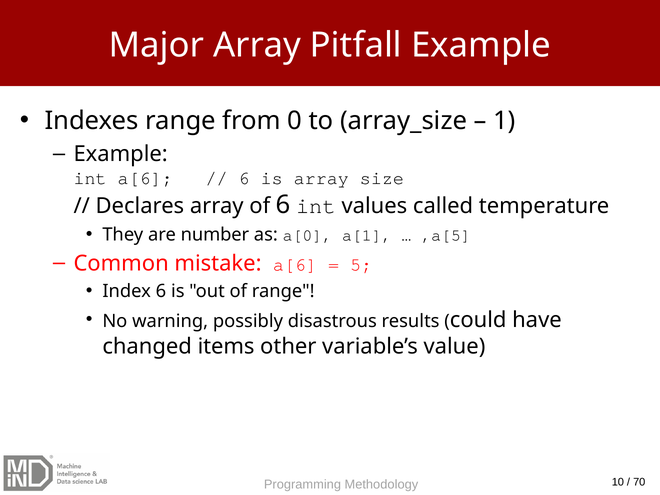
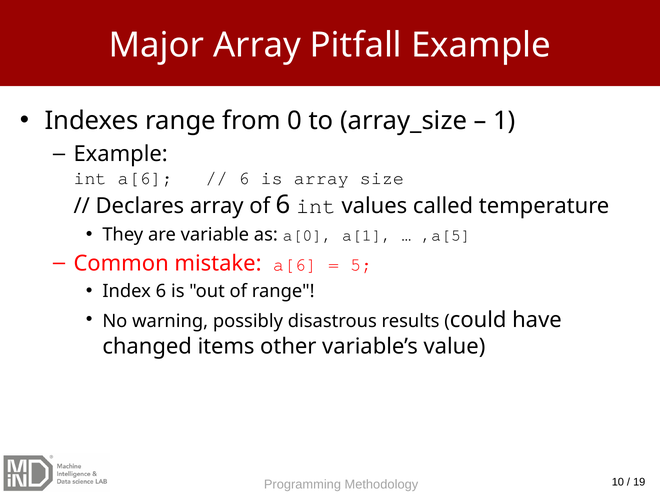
number: number -> variable
70: 70 -> 19
